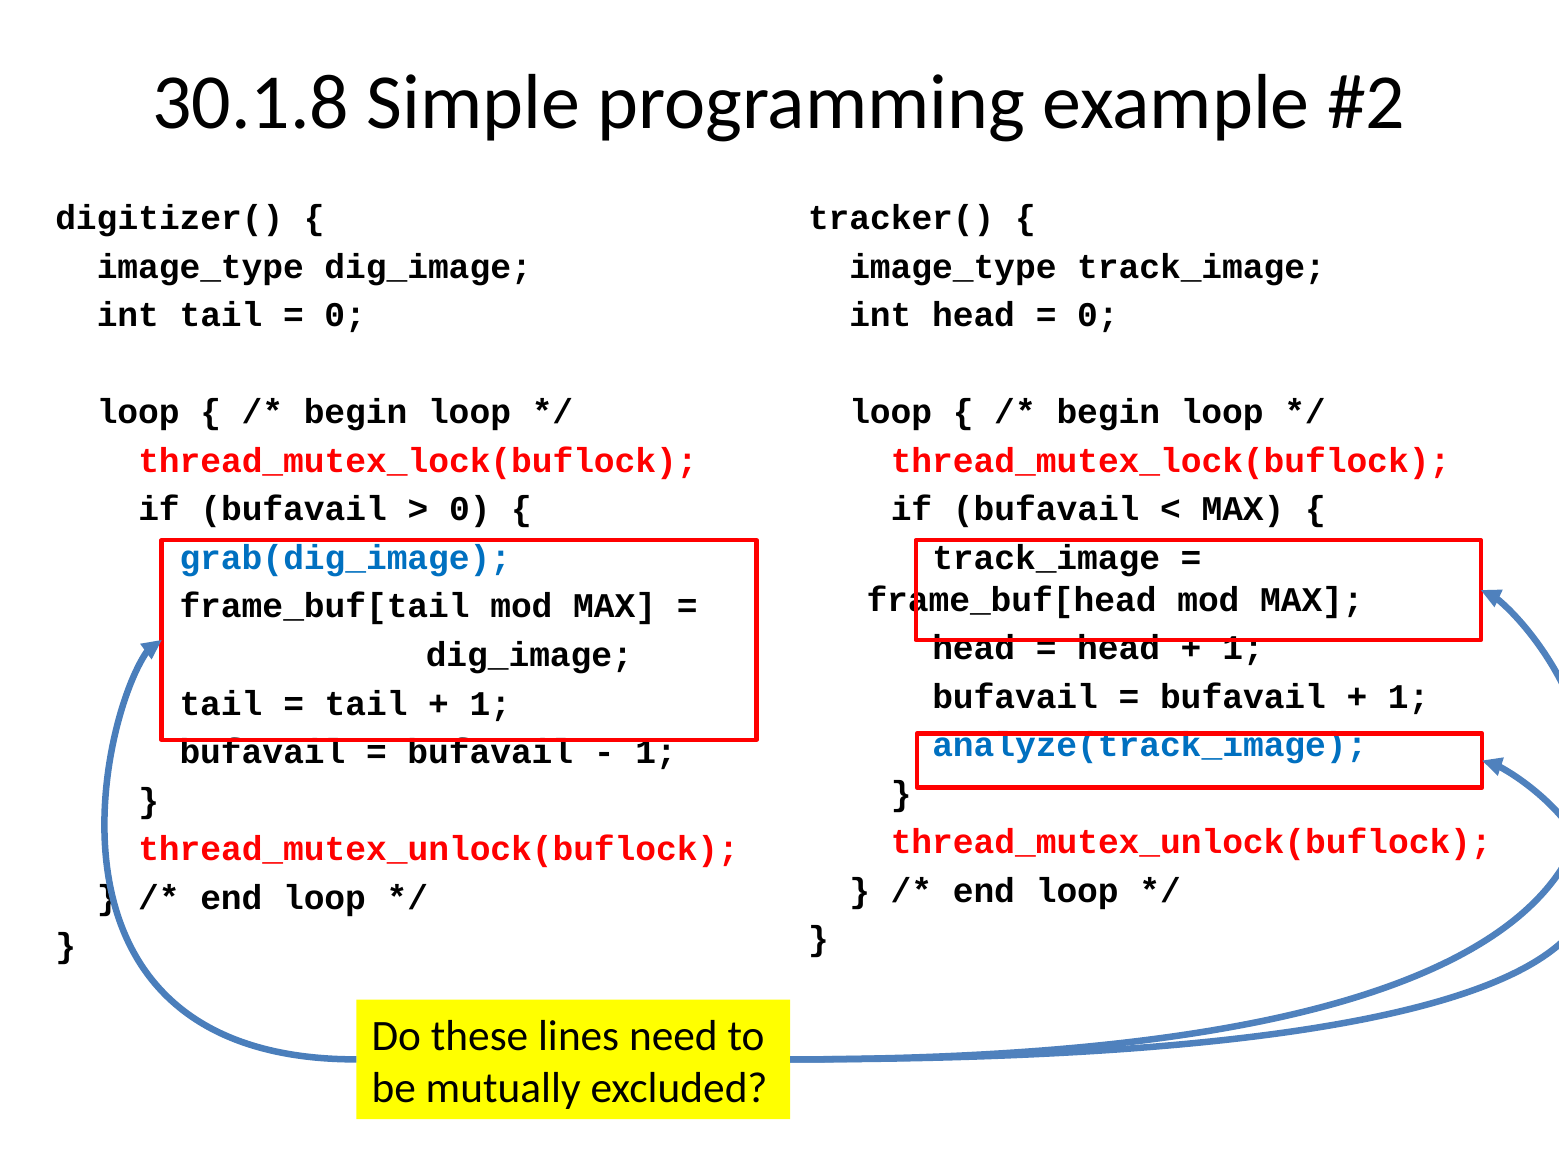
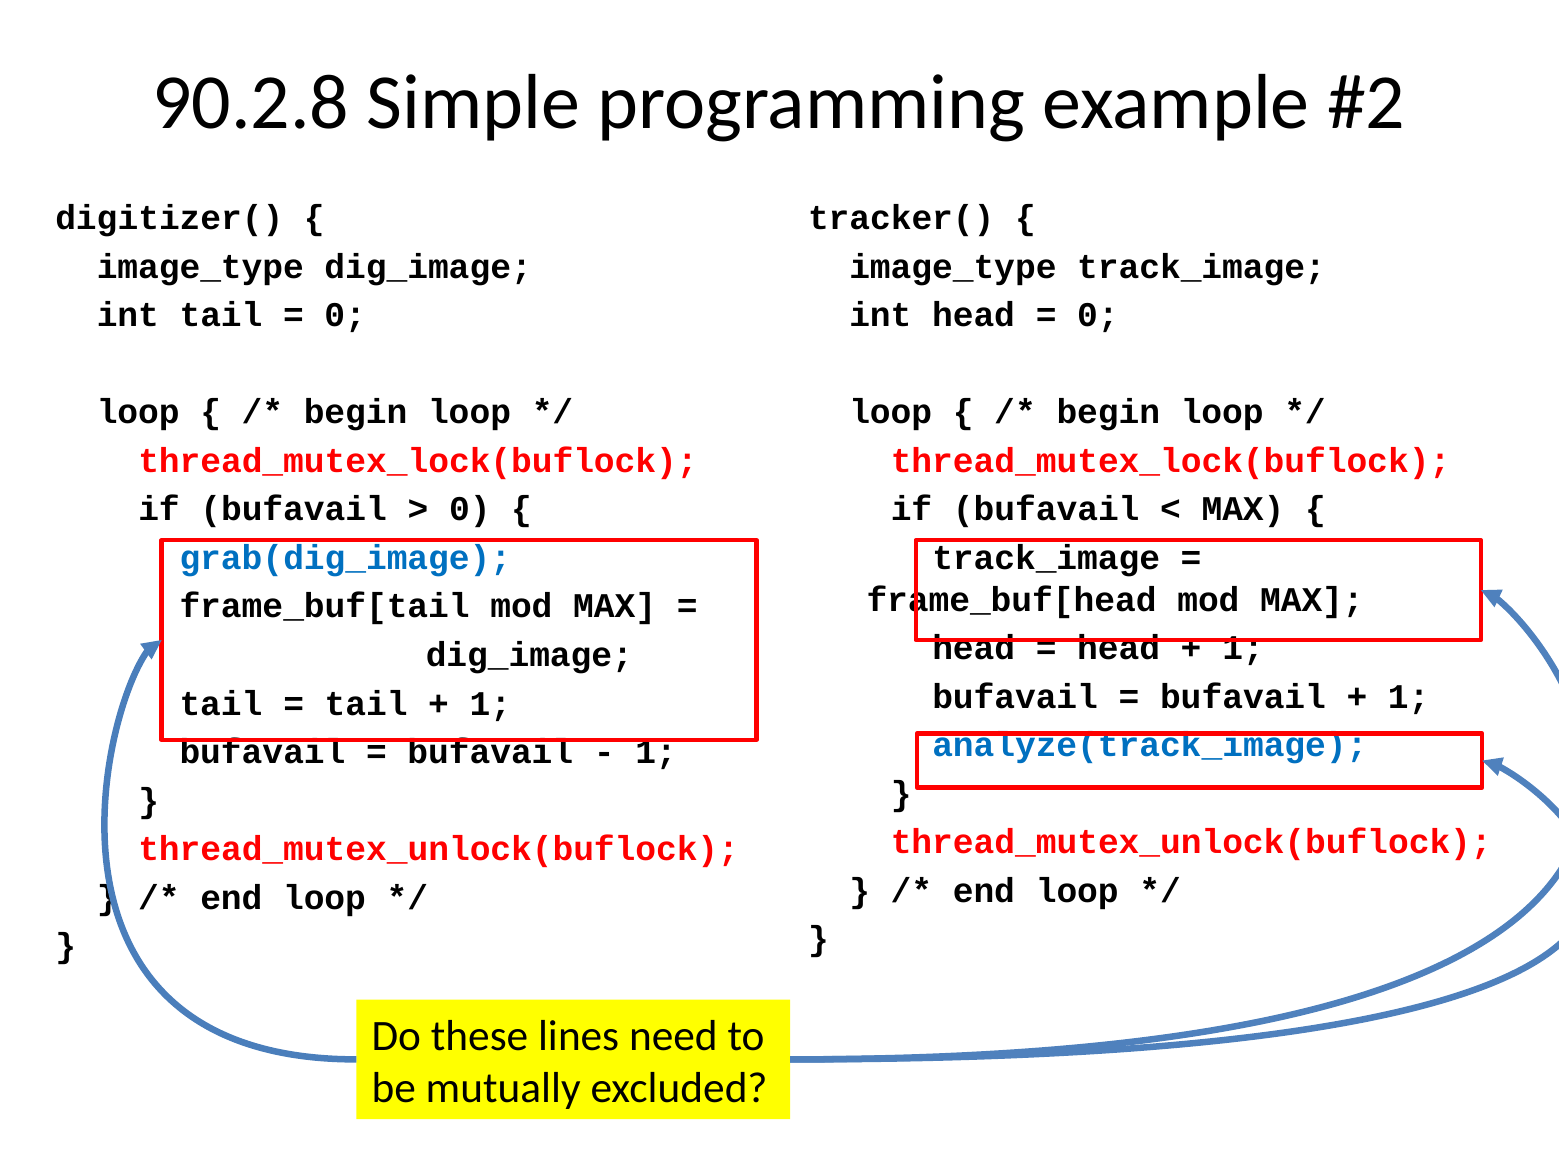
30.1.8: 30.1.8 -> 90.2.8
